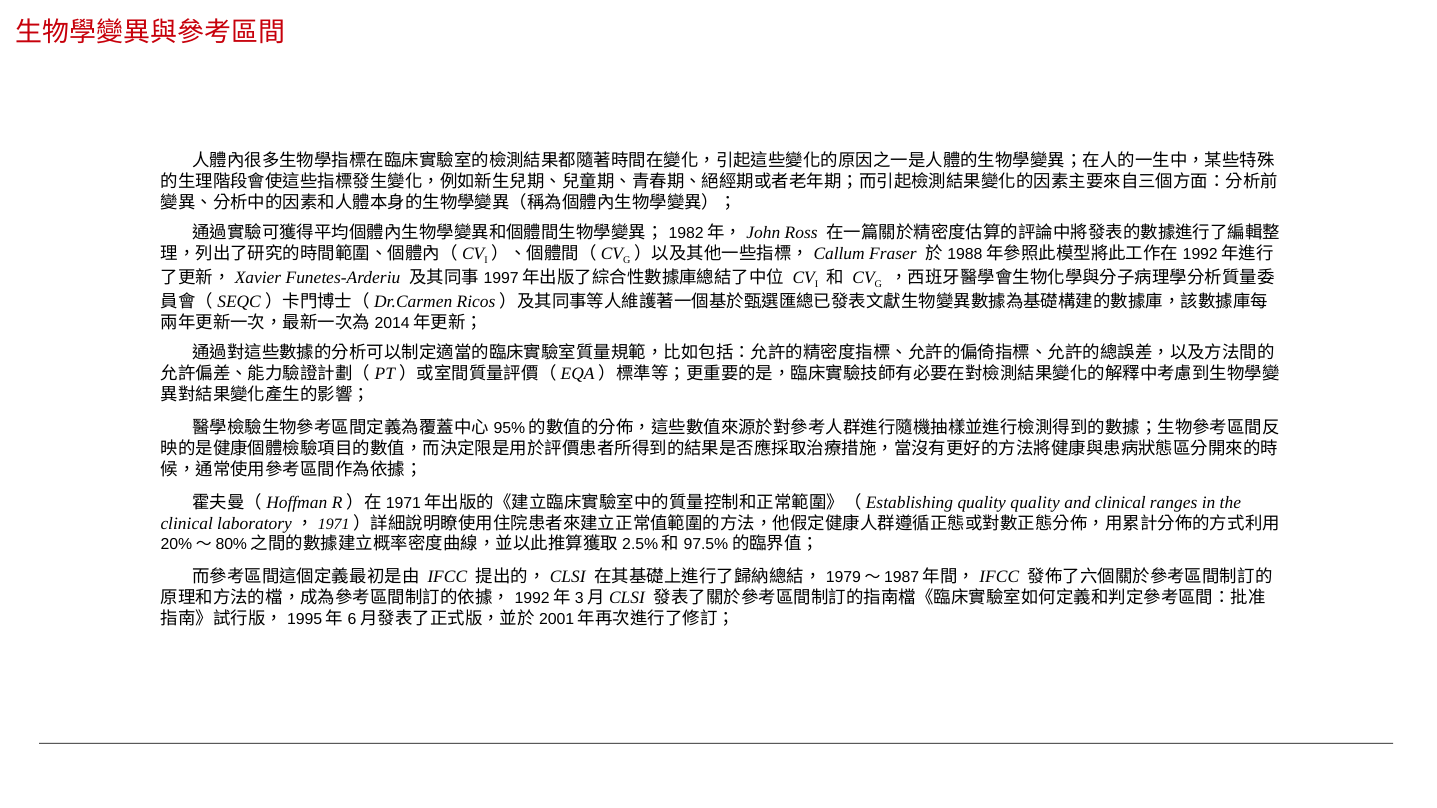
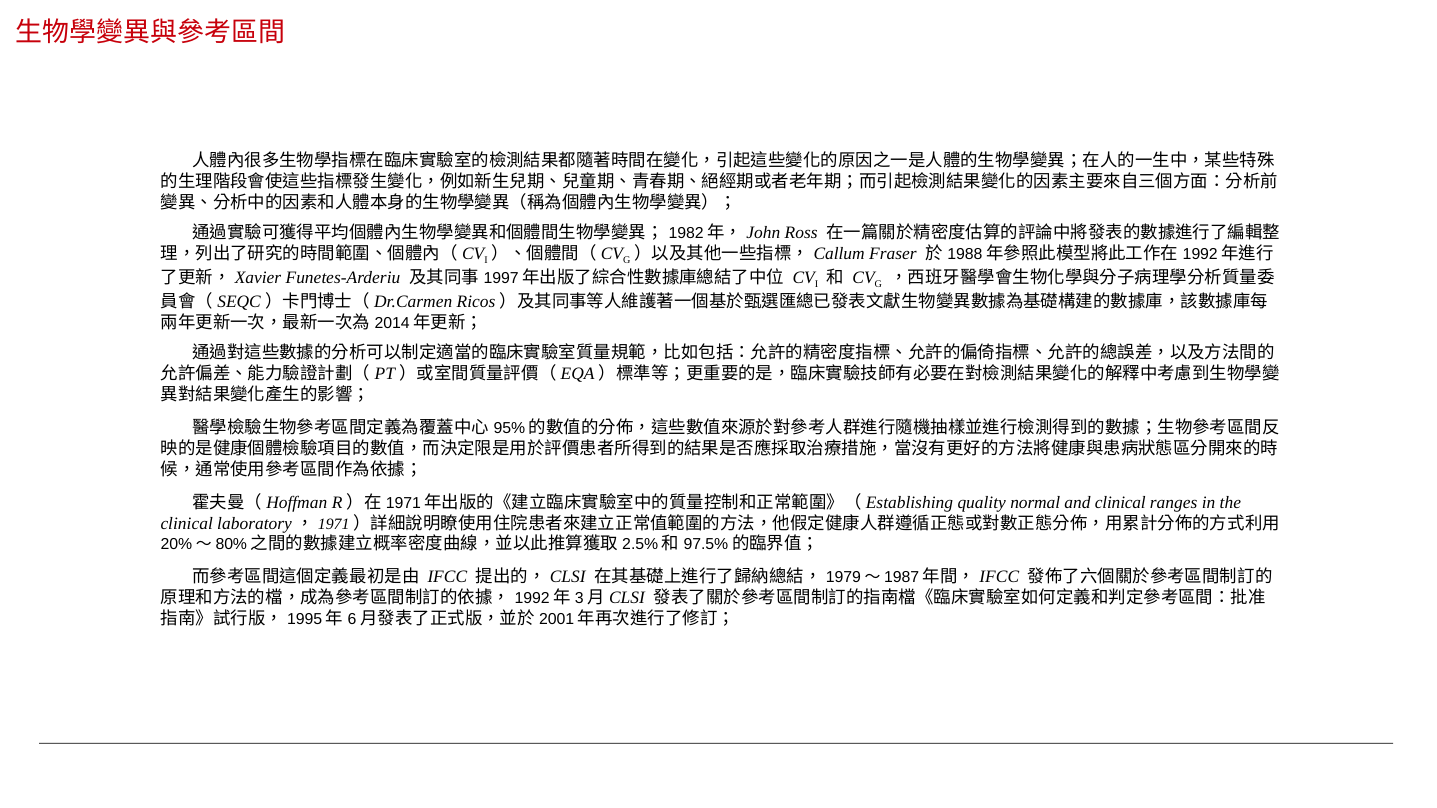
quality quality: quality -> normal
